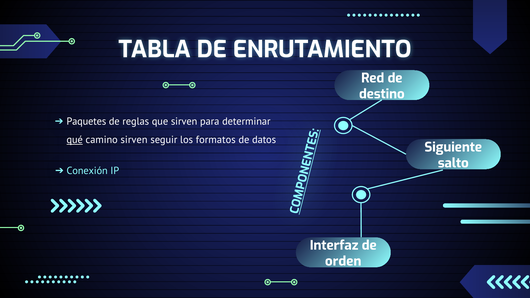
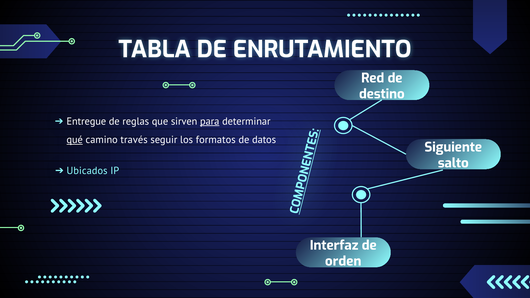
Paquetes: Paquetes -> Entregue
para underline: none -> present
camino sirven: sirven -> través
Conexión: Conexión -> Ubicados
